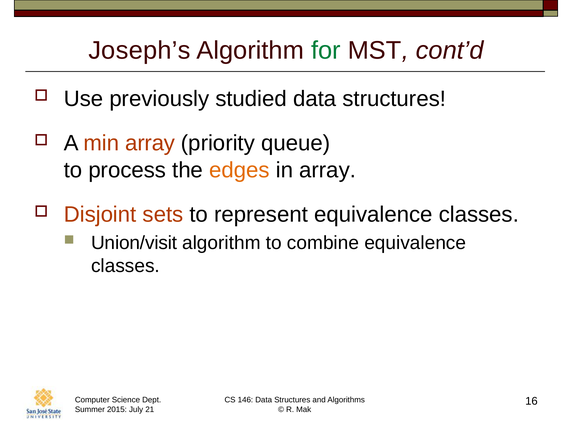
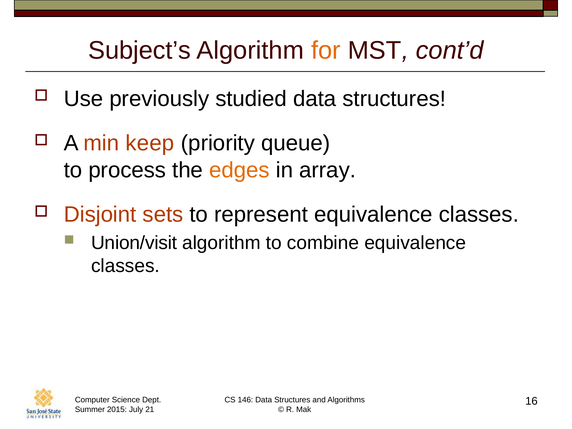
Joseph’s: Joseph’s -> Subject’s
for colour: green -> orange
min array: array -> keep
